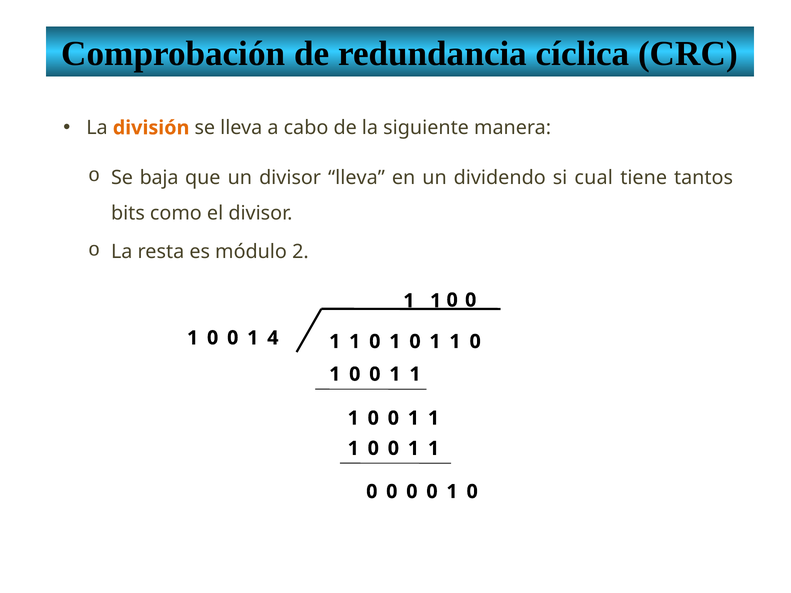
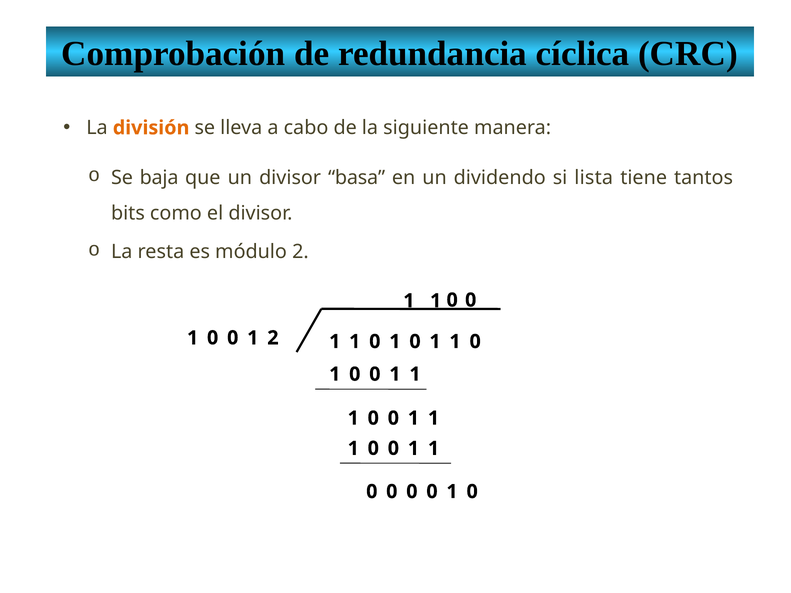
divisor lleva: lleva -> basa
cual: cual -> lista
1 4: 4 -> 2
